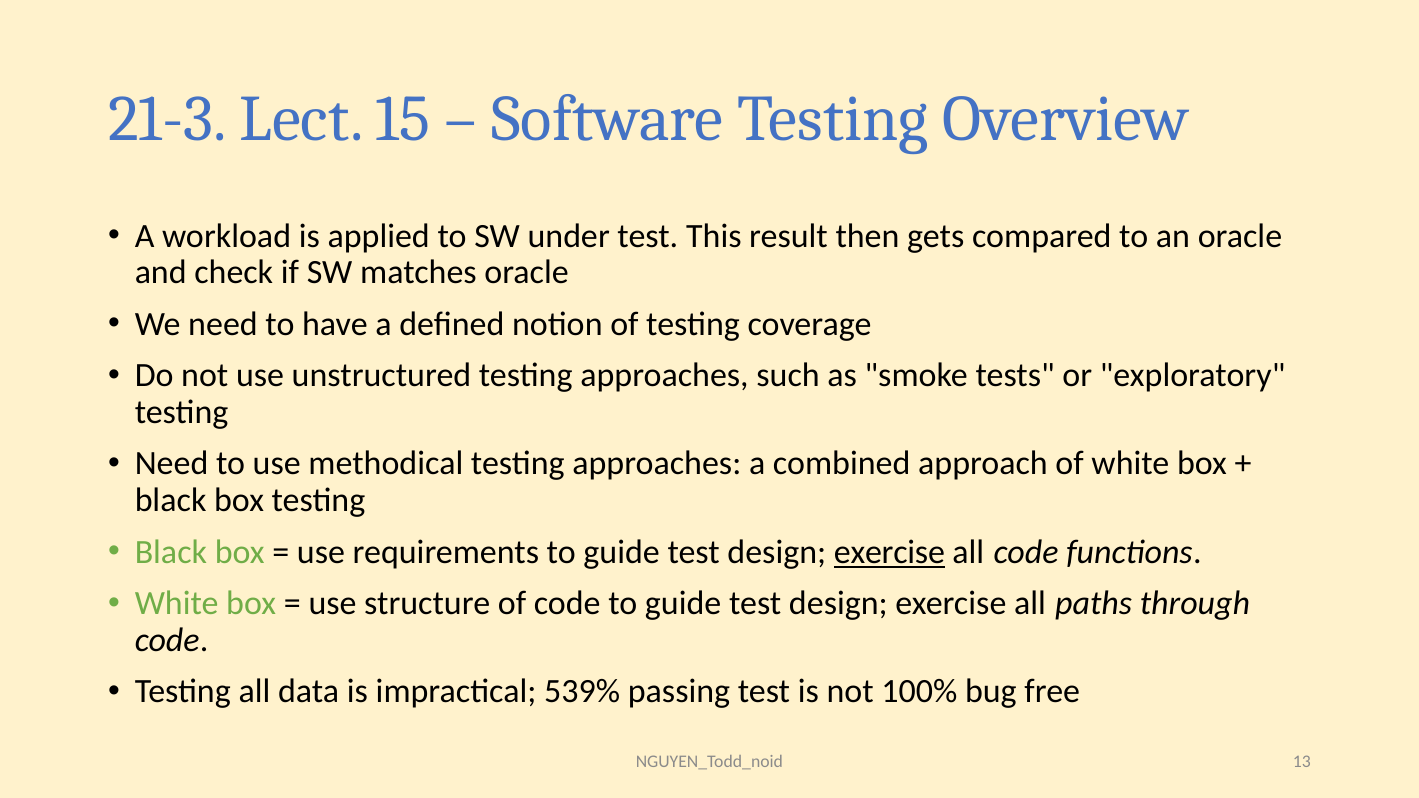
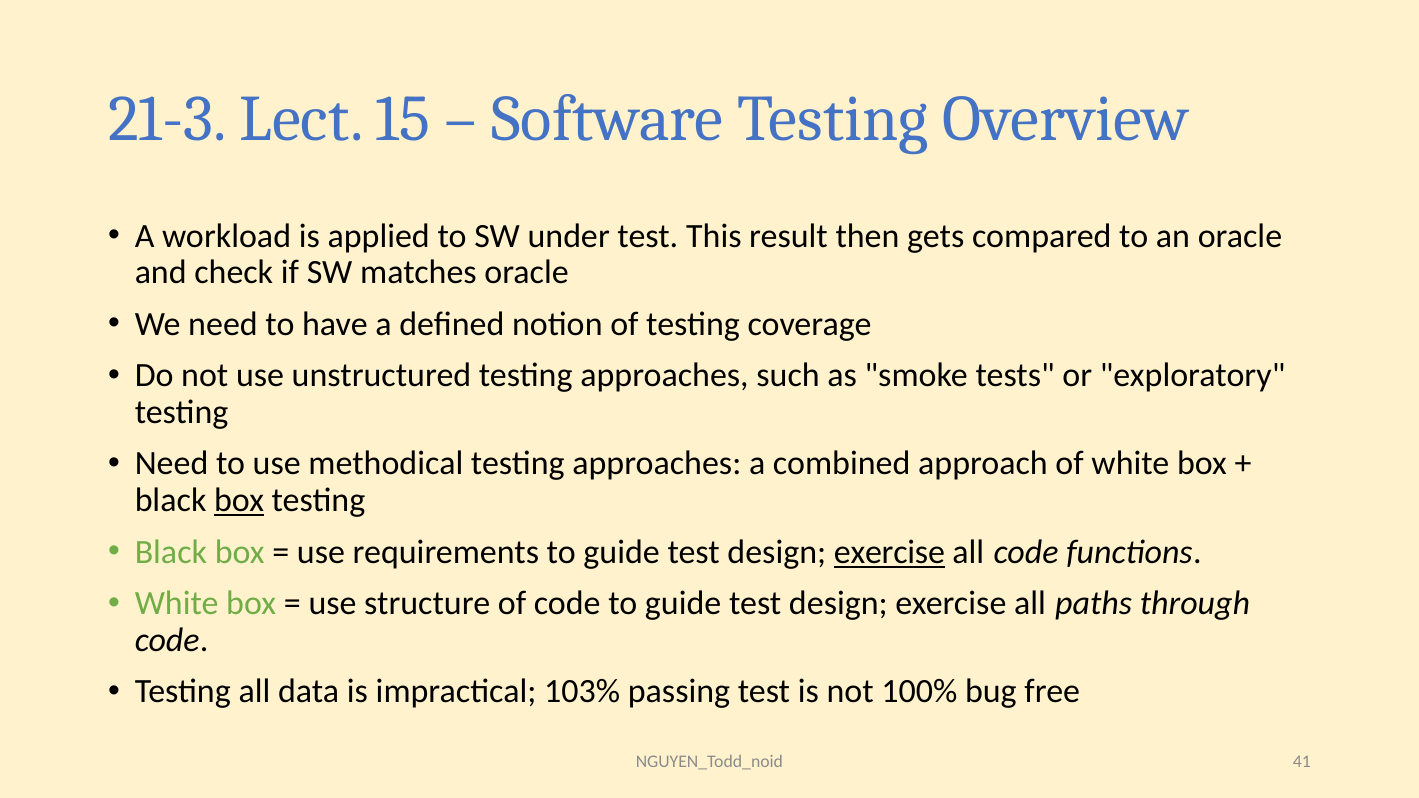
box at (239, 501) underline: none -> present
539%: 539% -> 103%
13: 13 -> 41
